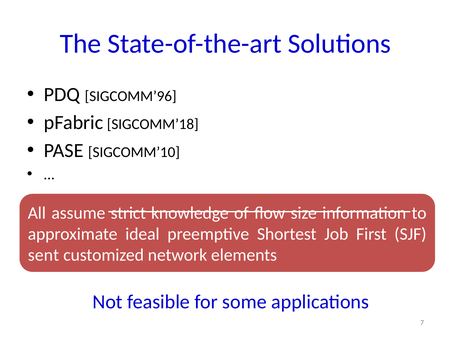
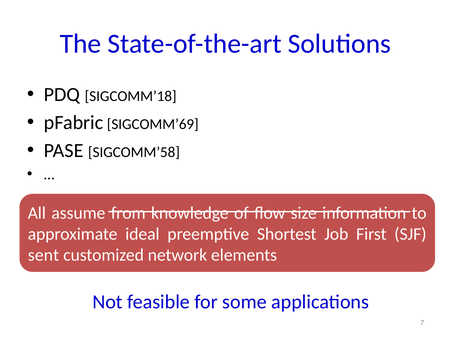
SIGCOMM’96: SIGCOMM’96 -> SIGCOMM’18
SIGCOMM’18: SIGCOMM’18 -> SIGCOMM’69
SIGCOMM’10: SIGCOMM’10 -> SIGCOMM’58
strict: strict -> from
